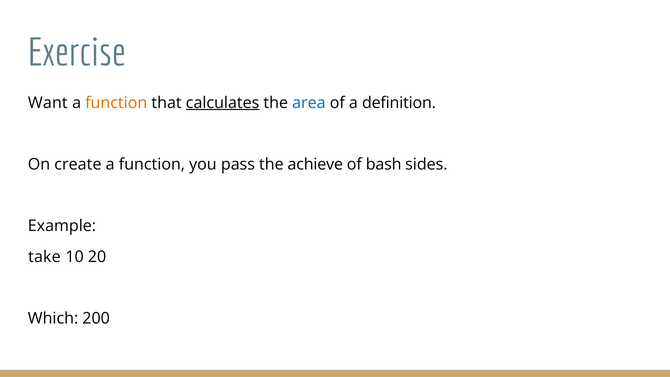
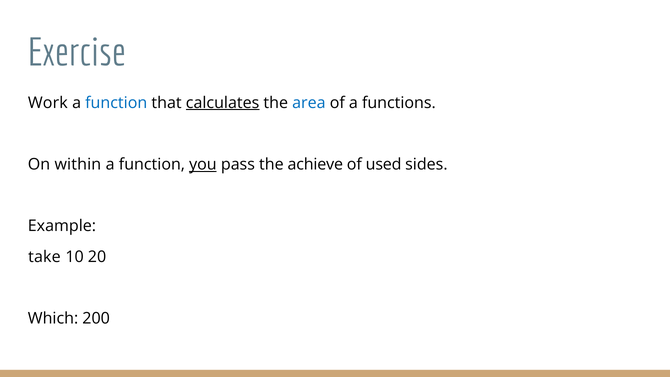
Want: Want -> Work
function at (116, 103) colour: orange -> blue
definition: definition -> functions
create: create -> within
you underline: none -> present
bash: bash -> used
